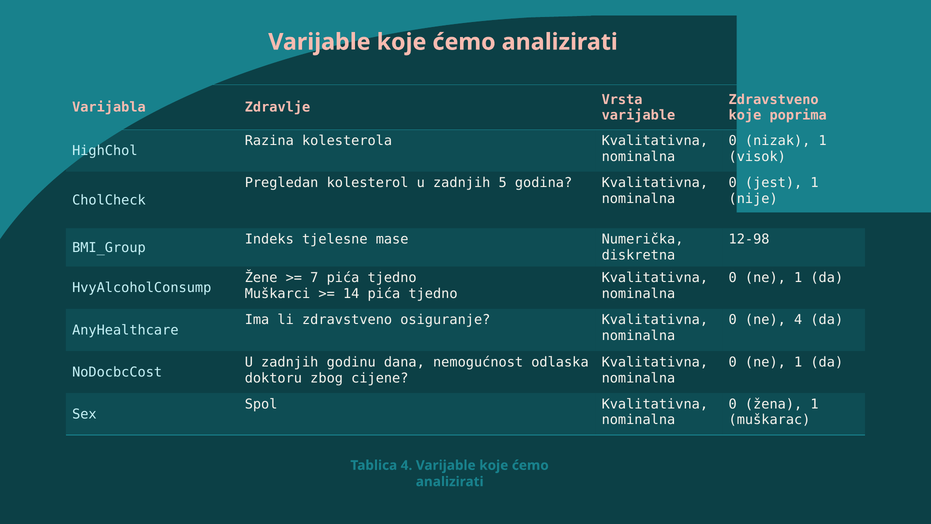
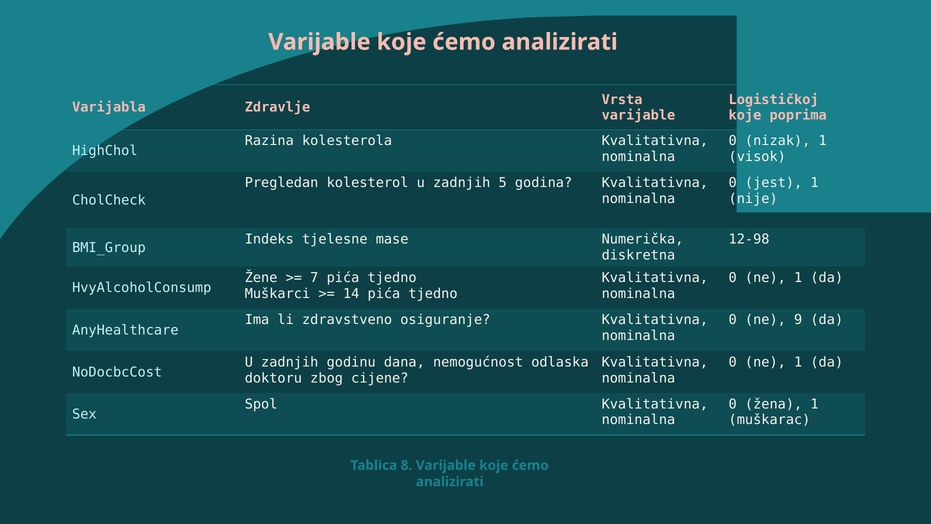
Zdravstveno at (774, 99): Zdravstveno -> Logističkoj
ne 4: 4 -> 9
Tablica 4: 4 -> 8
